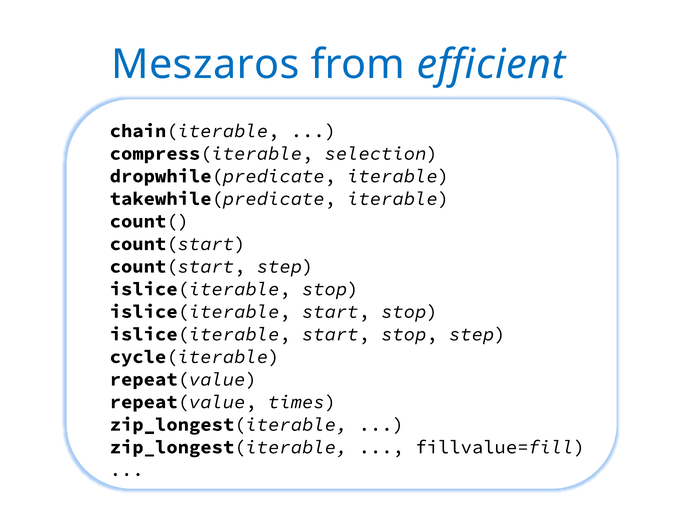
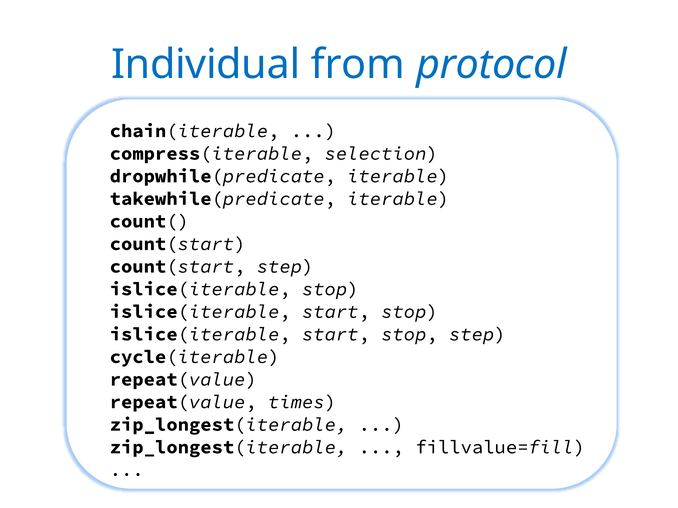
Meszaros: Meszaros -> Individual
efficient: efficient -> protocol
